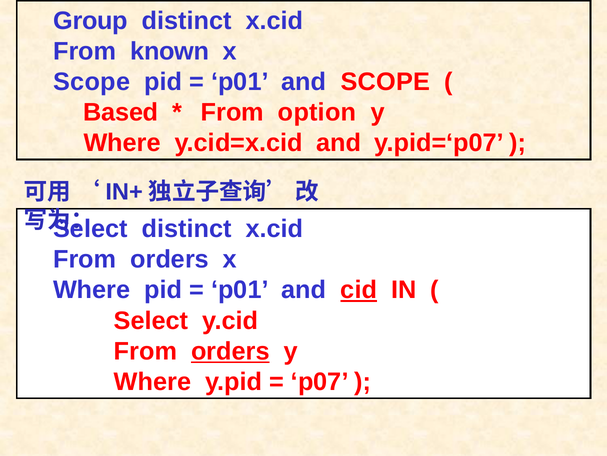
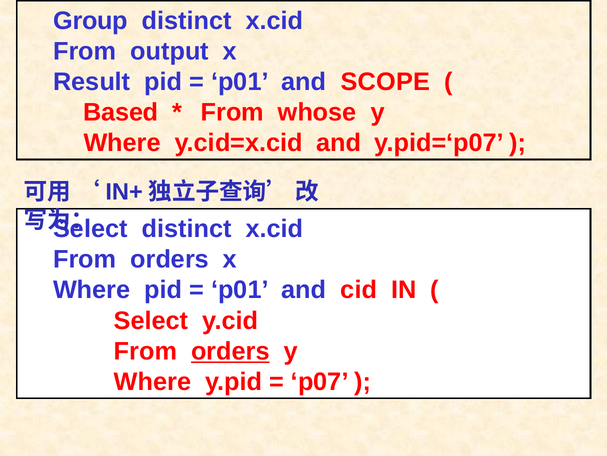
known: known -> output
Scope at (92, 82): Scope -> Result
option: option -> whose
cid underline: present -> none
